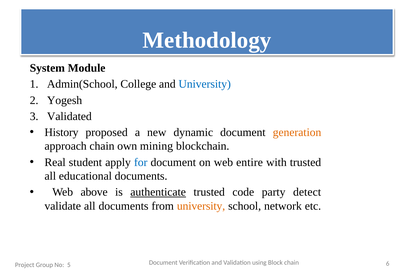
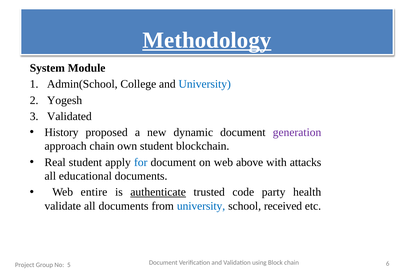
Methodology underline: none -> present
generation colour: orange -> purple
own mining: mining -> student
entire: entire -> above
with trusted: trusted -> attacks
above: above -> entire
detect: detect -> health
university at (201, 206) colour: orange -> blue
network: network -> received
